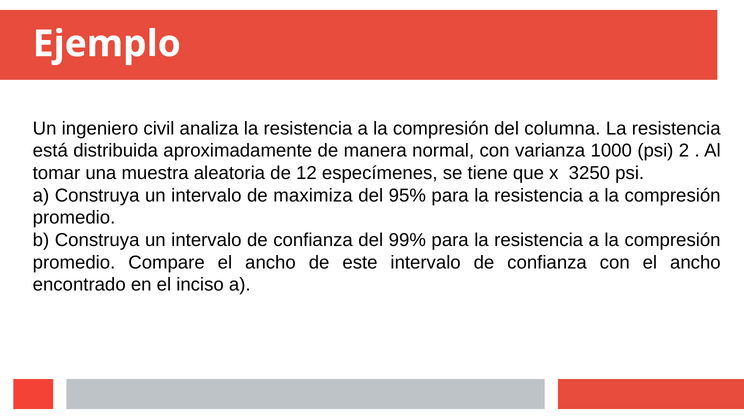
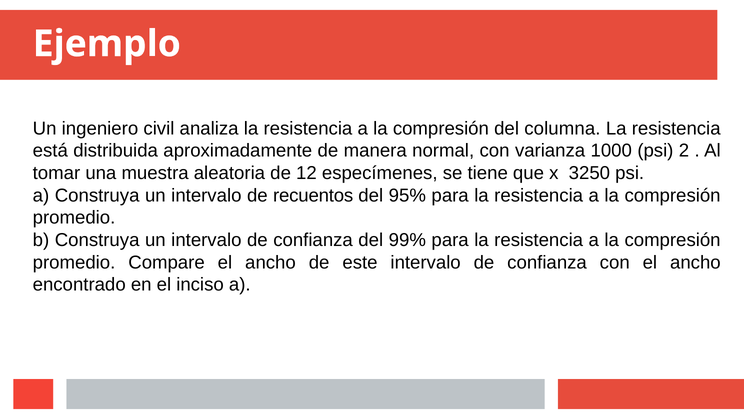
maximiza: maximiza -> recuentos
